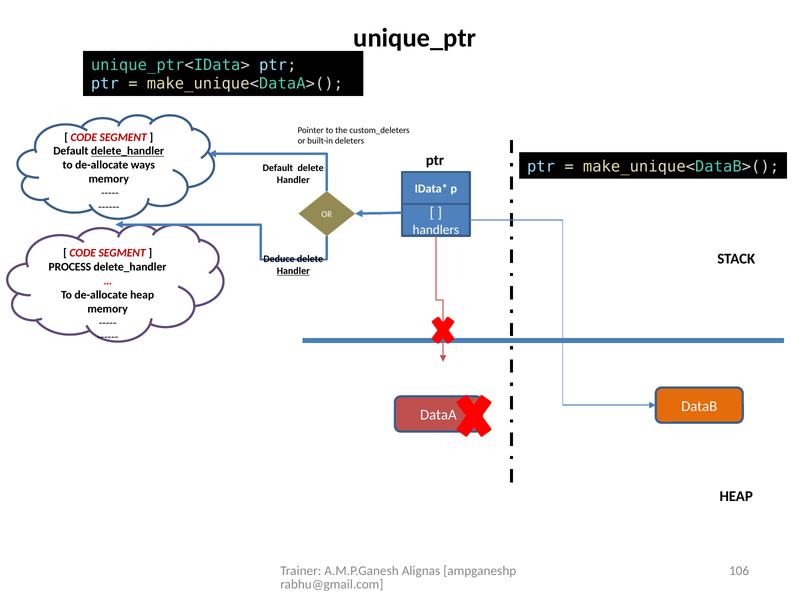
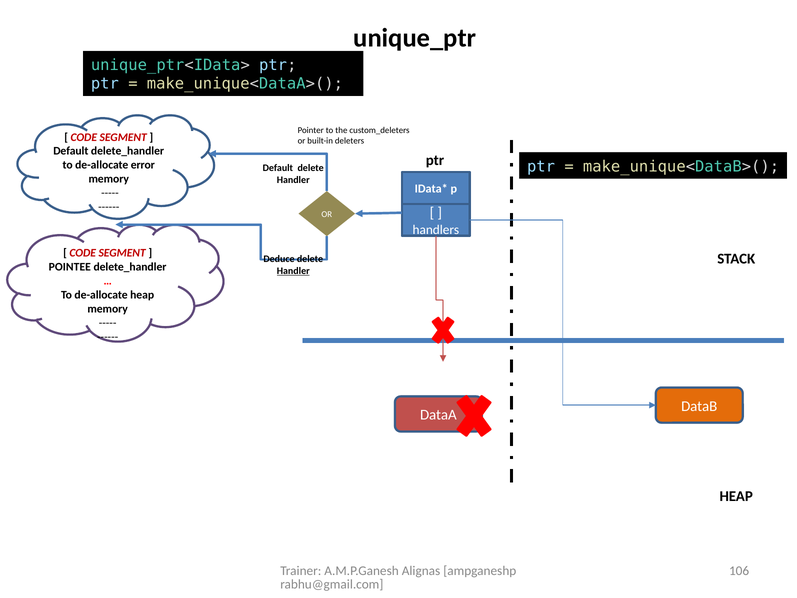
delete_handler at (128, 151) underline: present -> none
ways: ways -> error
PROCESS: PROCESS -> POINTEE
